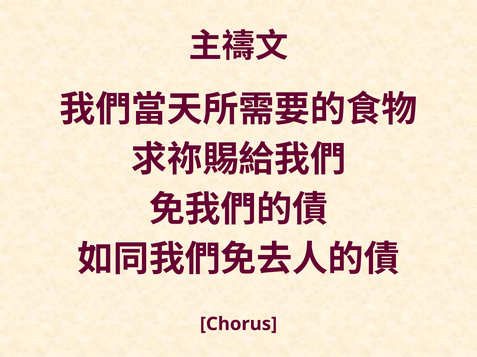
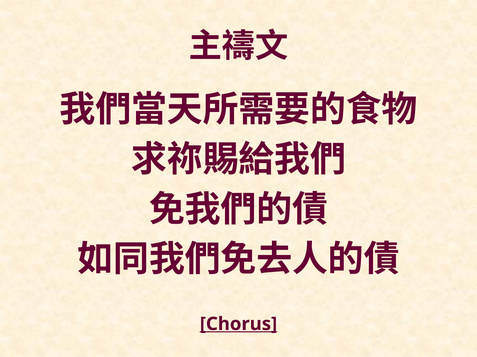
Chorus underline: none -> present
